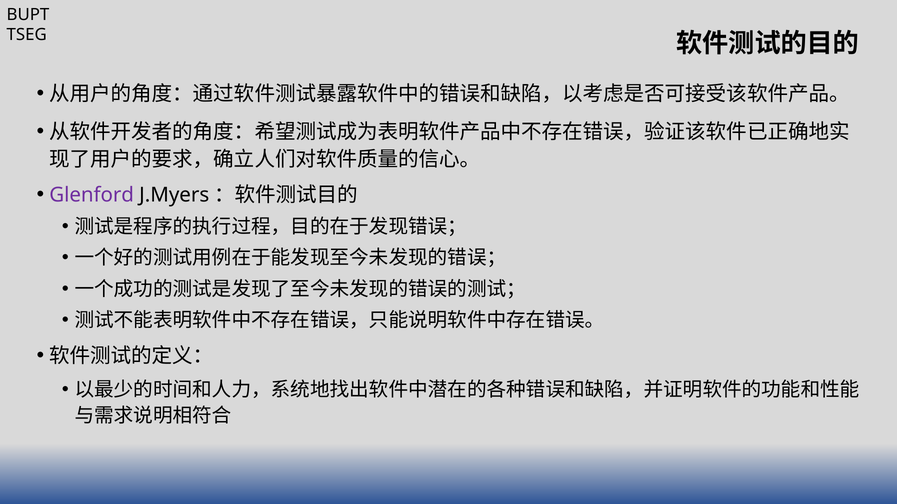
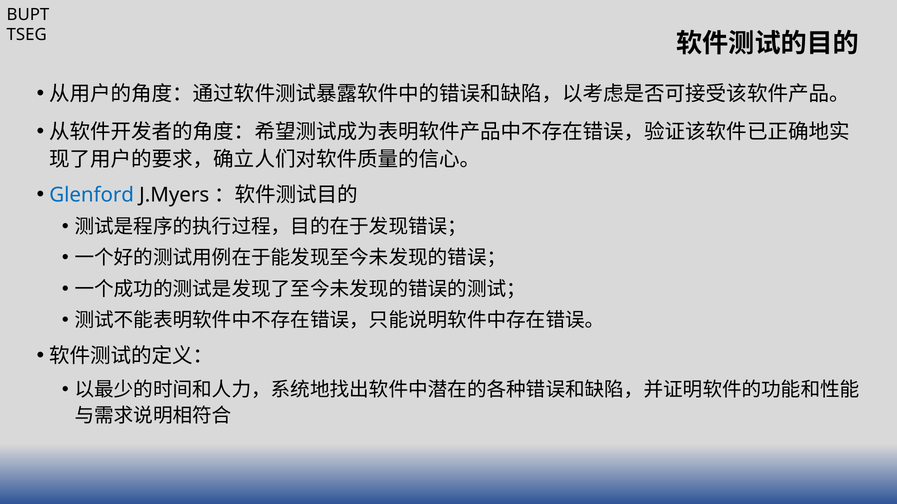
Glenford colour: purple -> blue
